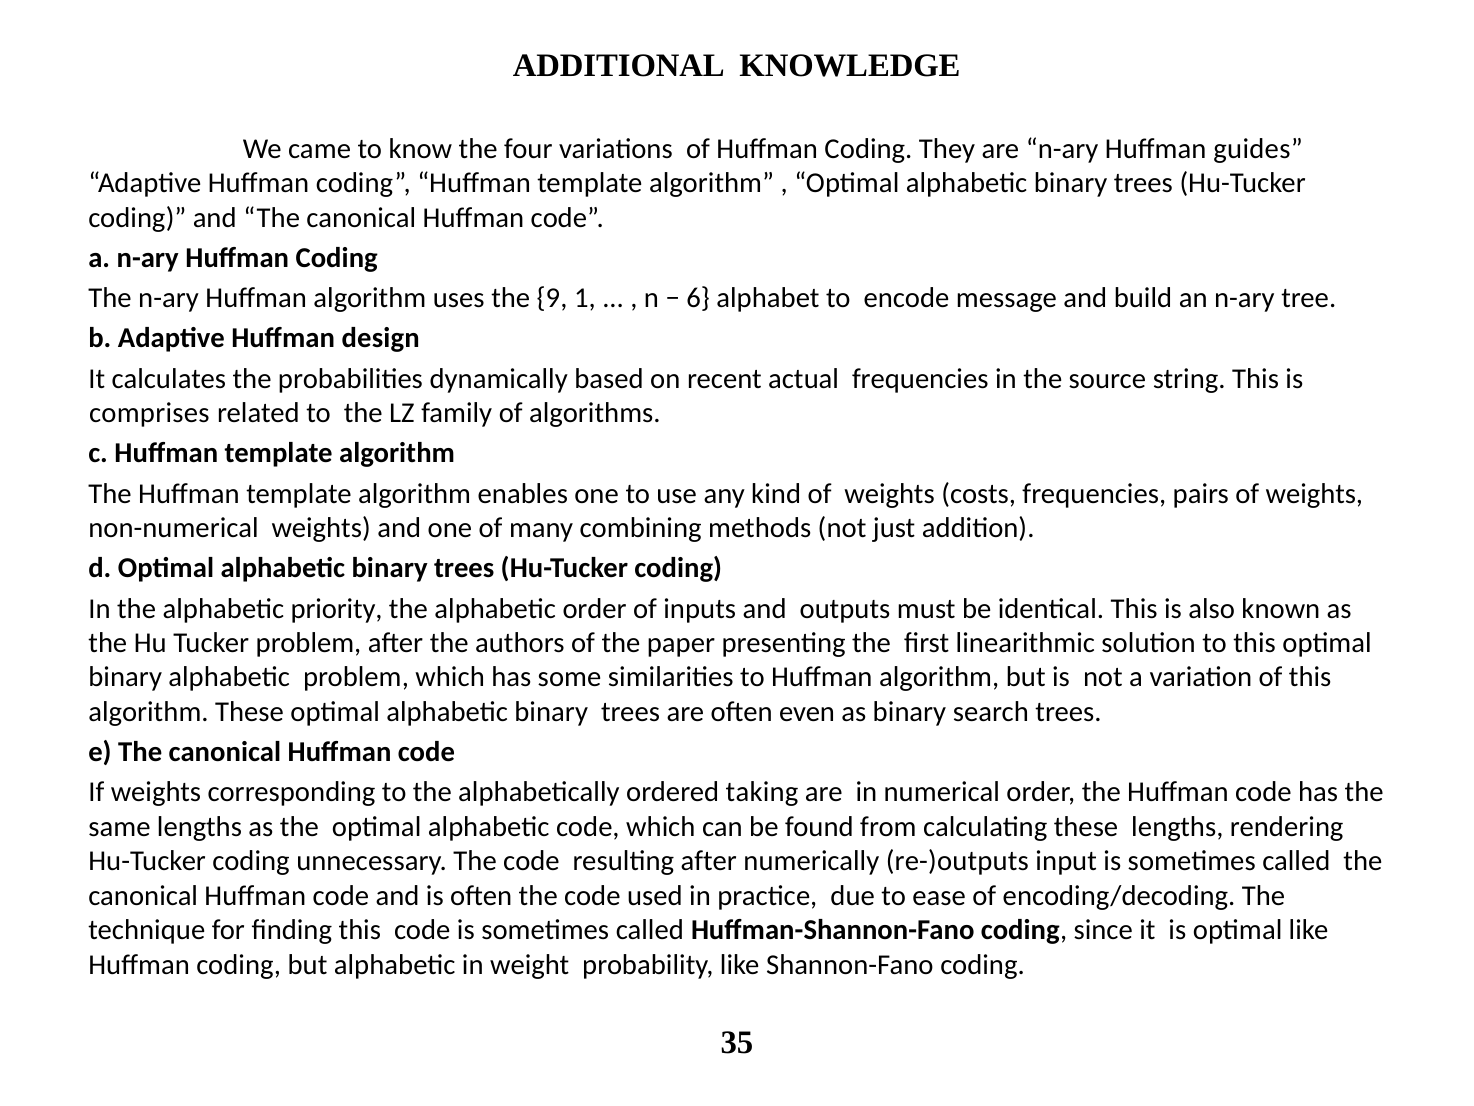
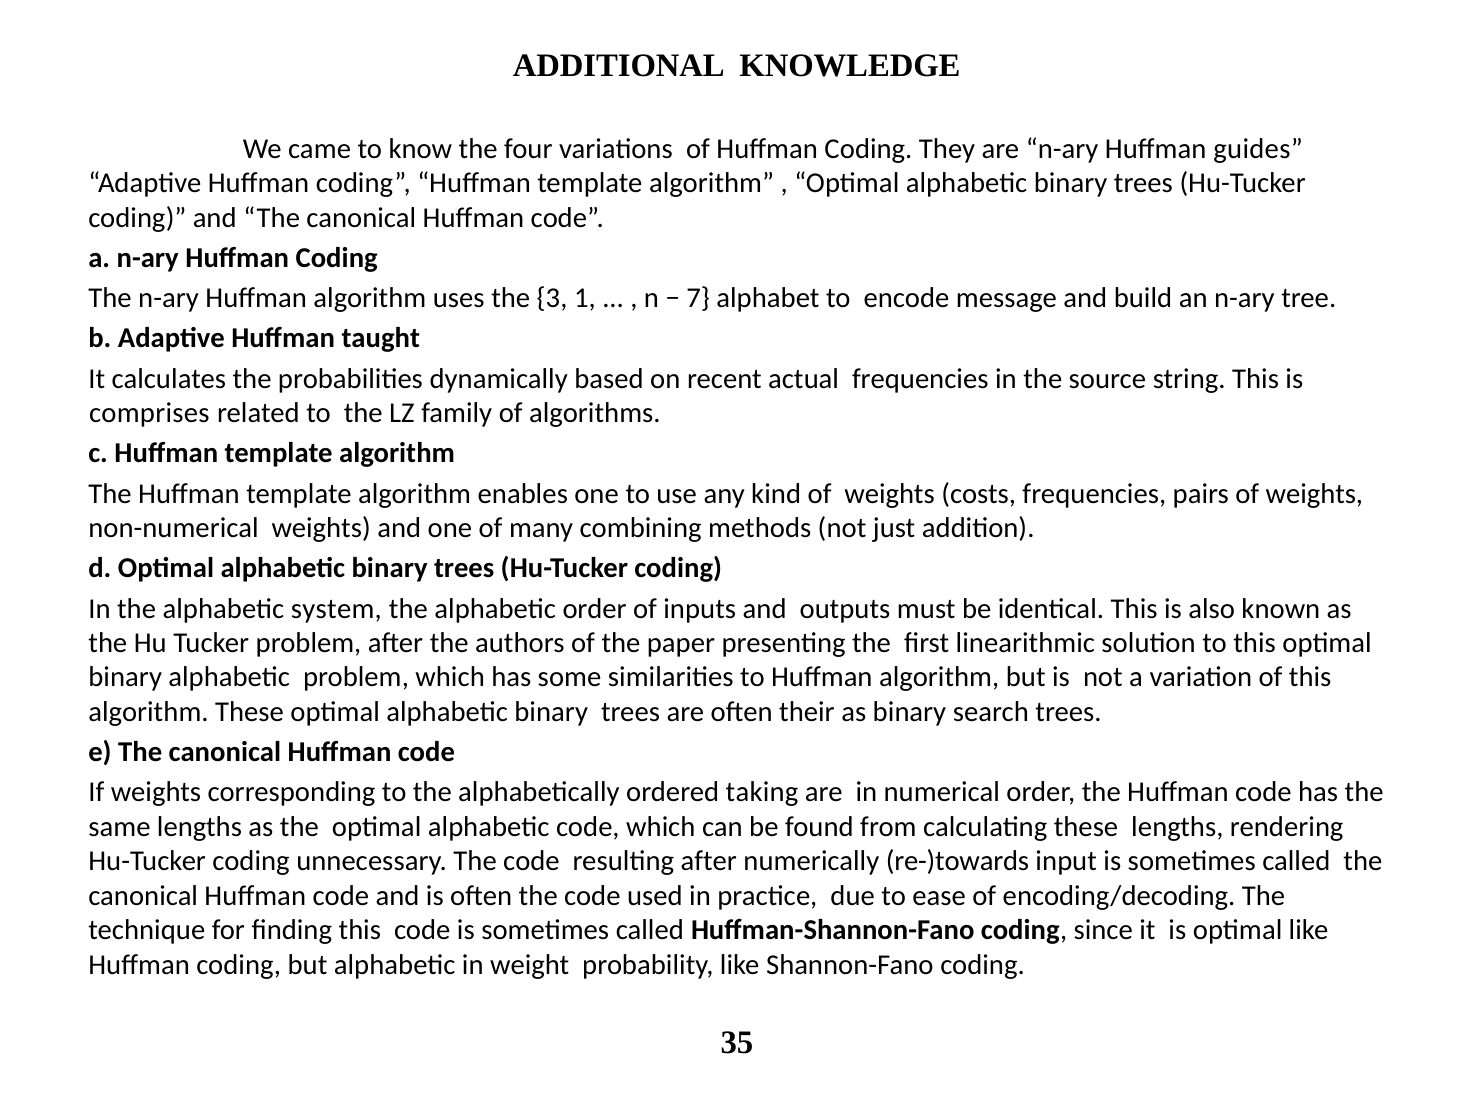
9: 9 -> 3
6: 6 -> 7
design: design -> taught
priority: priority -> system
even: even -> their
re-)outputs: re-)outputs -> re-)towards
